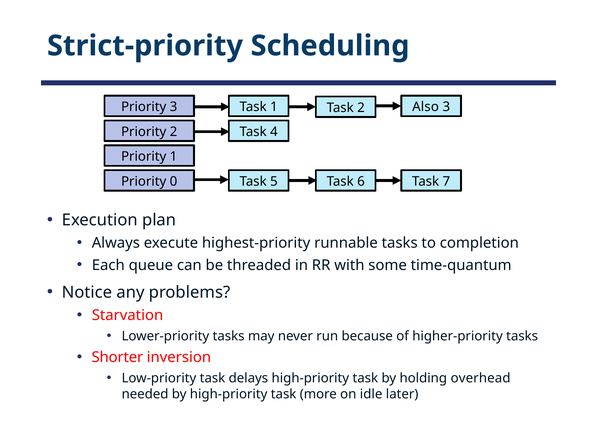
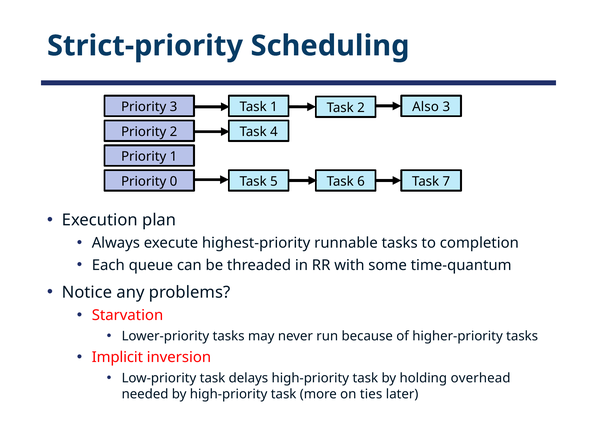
Shorter: Shorter -> Implicit
idle: idle -> ties
